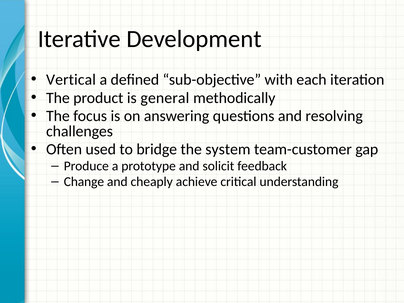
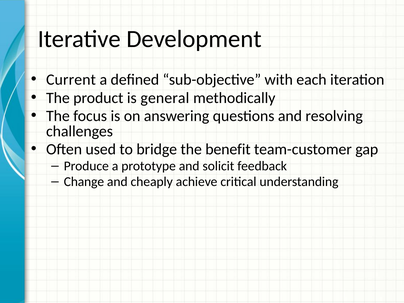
Vertical: Vertical -> Current
system: system -> benefit
